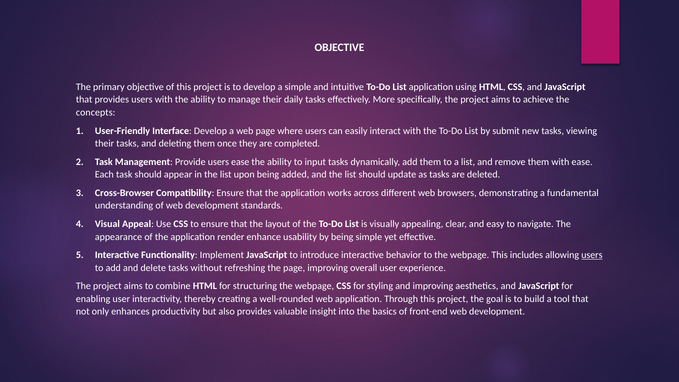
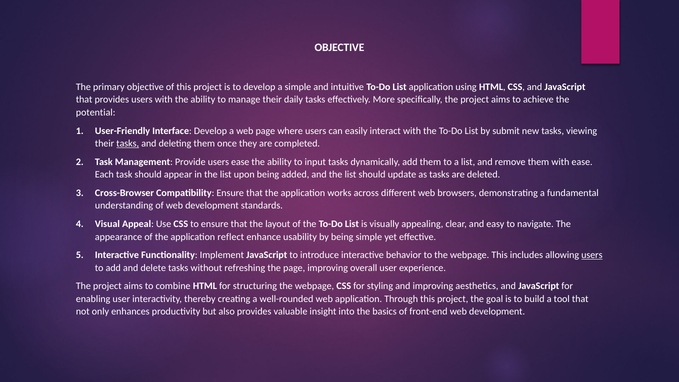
concepts: concepts -> potential
tasks at (128, 143) underline: none -> present
render: render -> reflect
